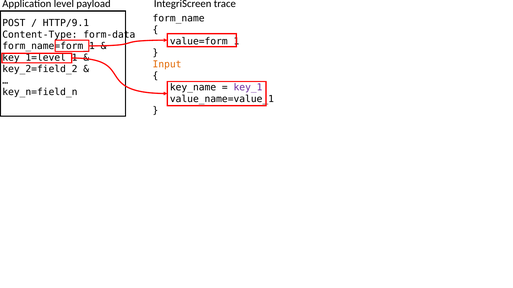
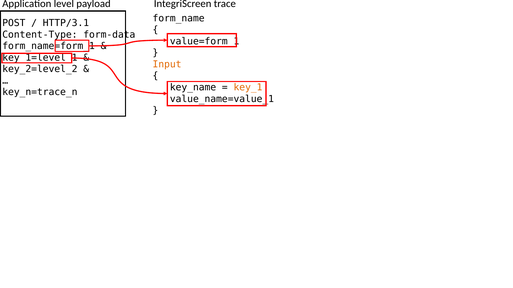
HTTP/9.1: HTTP/9.1 -> HTTP/3.1
key_2=field_2: key_2=field_2 -> key_2=level_2
key_1 colour: purple -> orange
key_n=field_n: key_n=field_n -> key_n=trace_n
